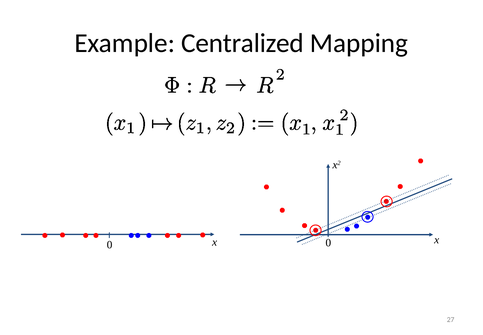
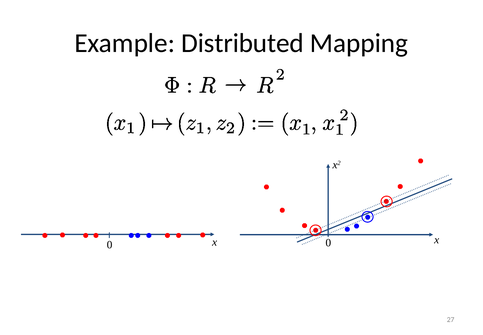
Centralized: Centralized -> Distributed
